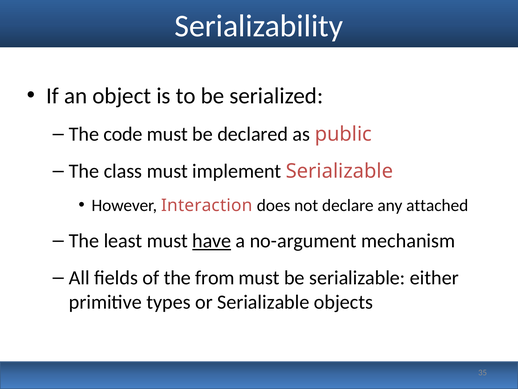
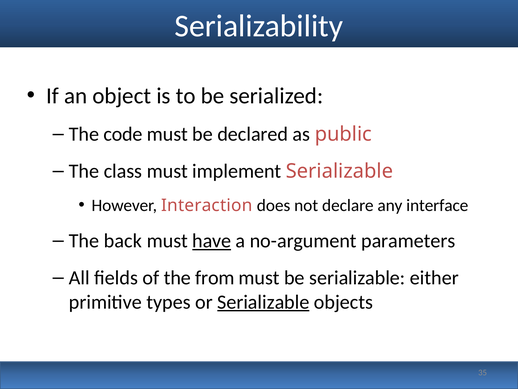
attached: attached -> interface
least: least -> back
mechanism: mechanism -> parameters
Serializable at (263, 302) underline: none -> present
